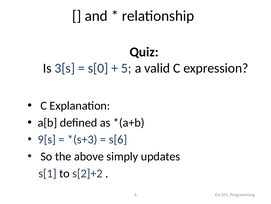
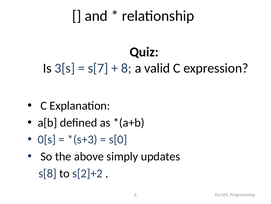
s[0: s[0 -> s[7
5: 5 -> 8
9[s: 9[s -> 0[s
s[6: s[6 -> s[0
s[1: s[1 -> s[8
